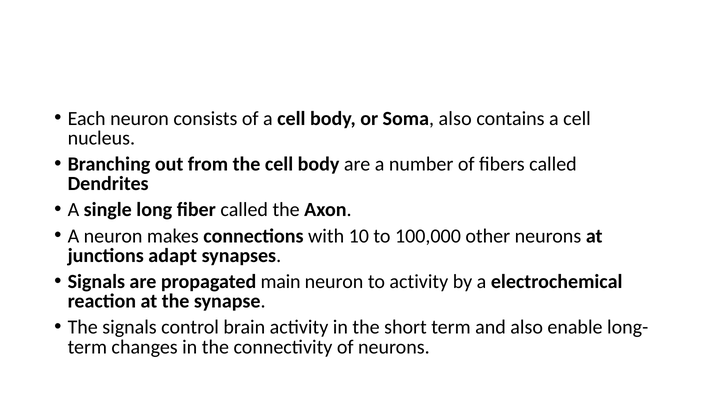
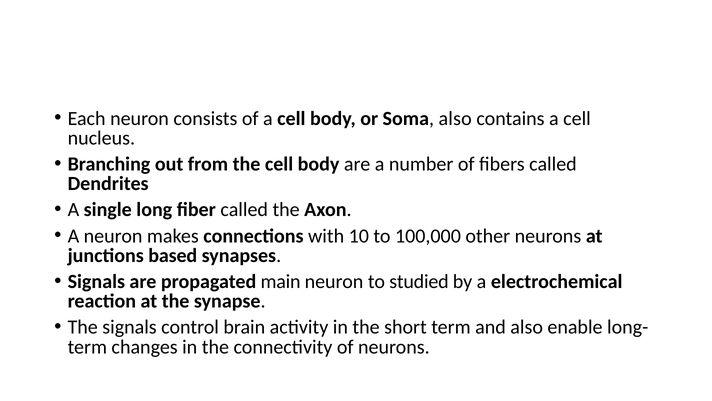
adapt: adapt -> based
to activity: activity -> studied
